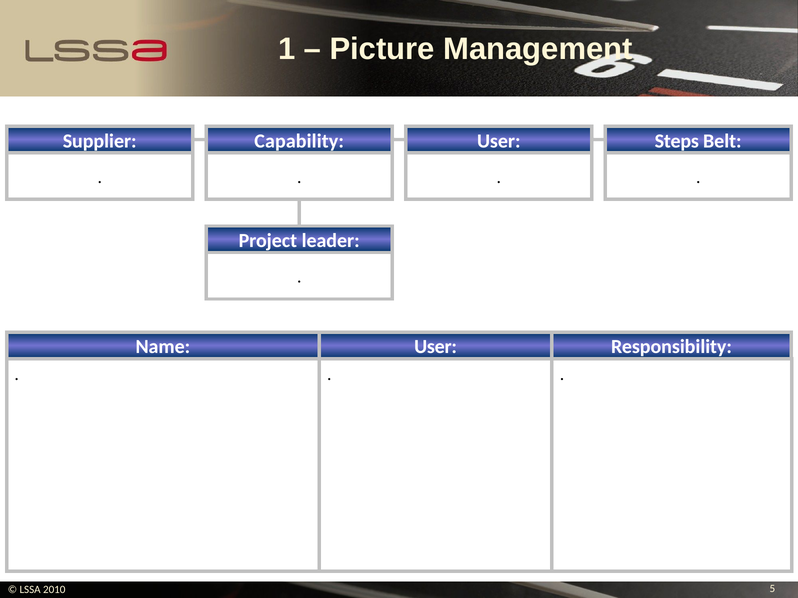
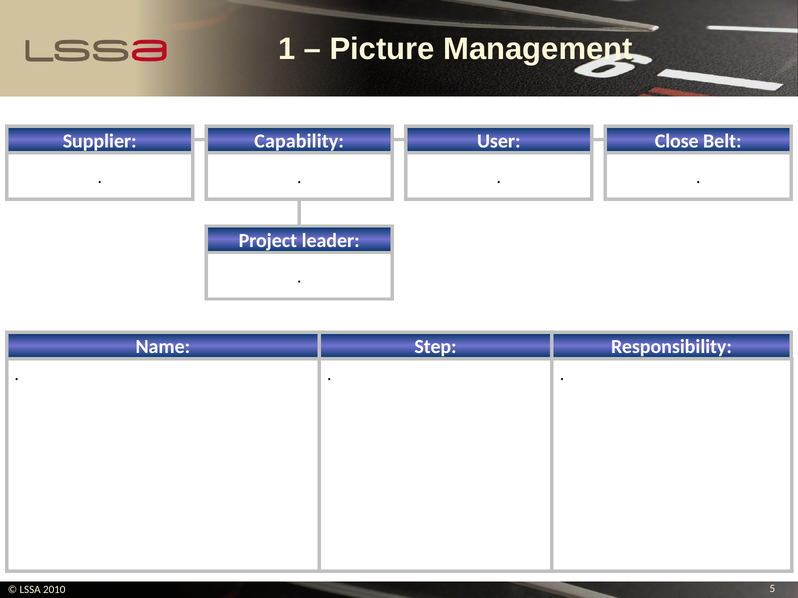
Steps: Steps -> Close
Name User: User -> Step
